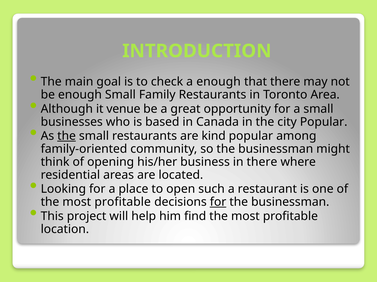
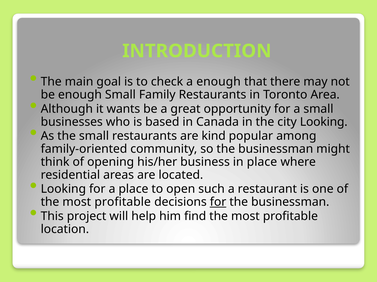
venue: venue -> wants
city Popular: Popular -> Looking
the at (67, 136) underline: present -> none
in there: there -> place
